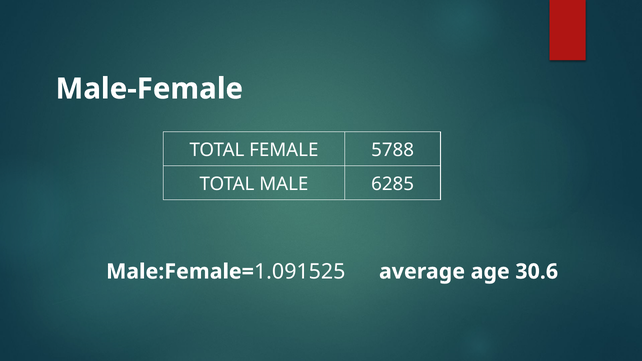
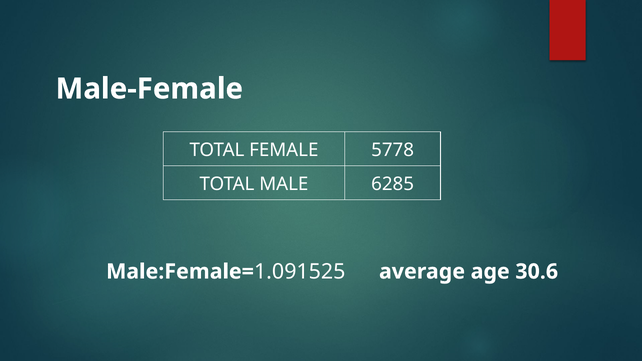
5788: 5788 -> 5778
